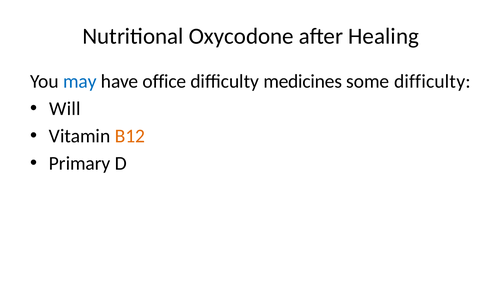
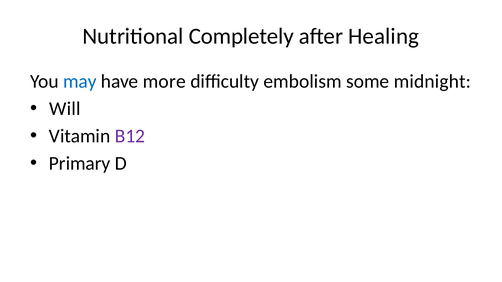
Oxycodone: Oxycodone -> Completely
office: office -> more
medicines: medicines -> embolism
some difficulty: difficulty -> midnight
B12 colour: orange -> purple
